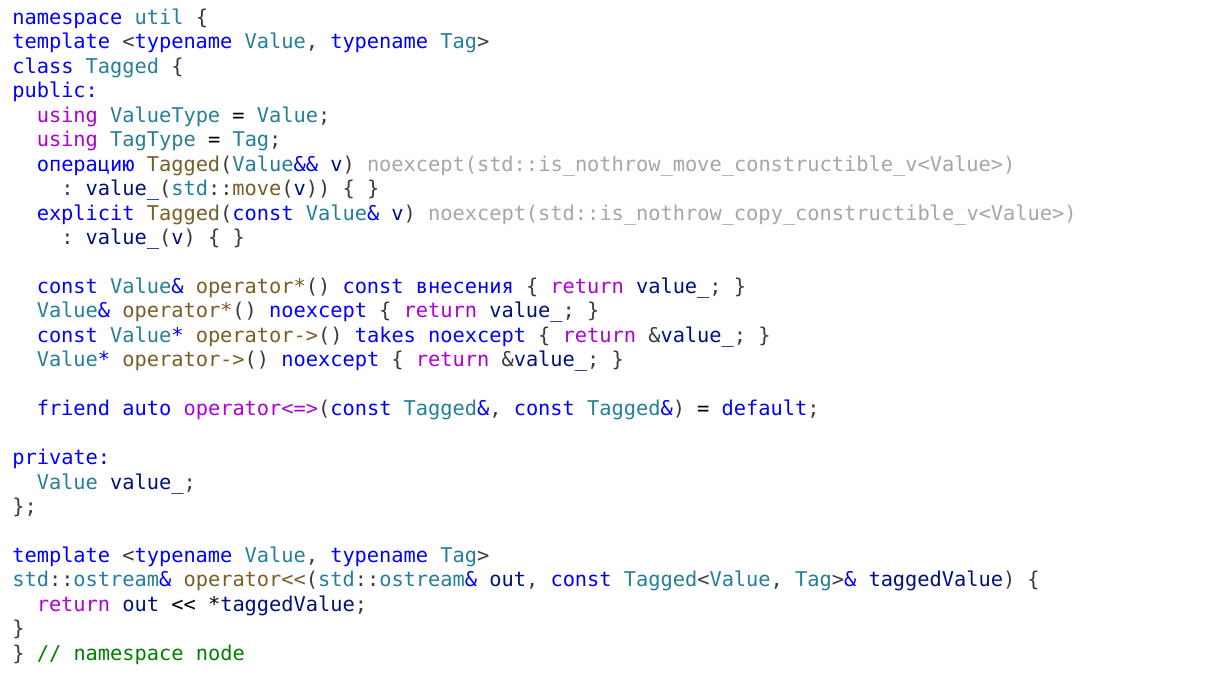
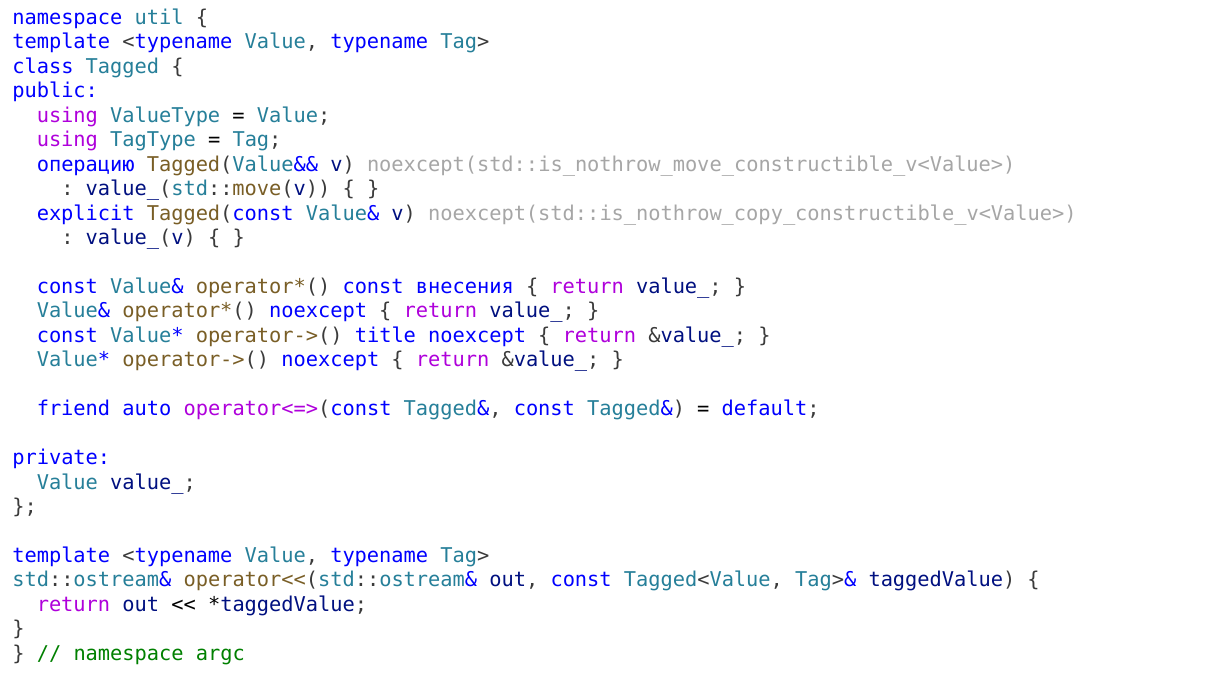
takes: takes -> title
node: node -> argc
